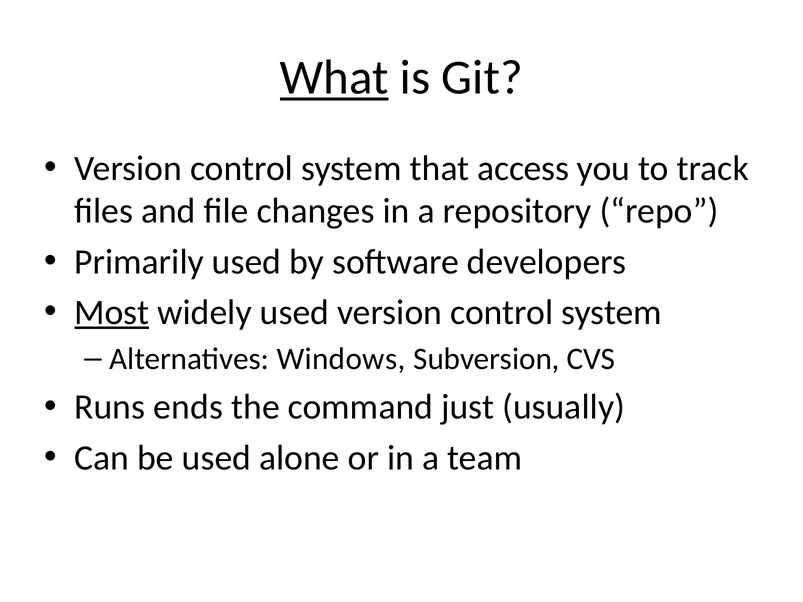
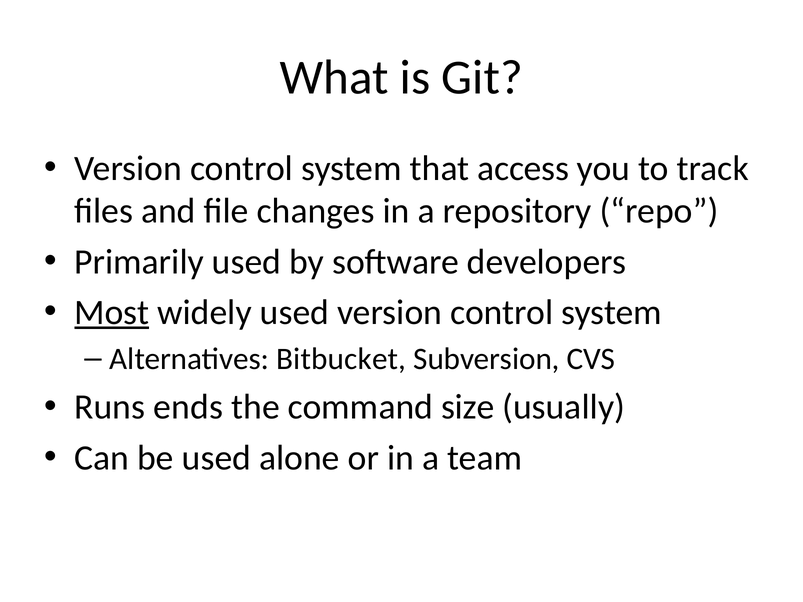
What underline: present -> none
Windows: Windows -> Bitbucket
just: just -> size
